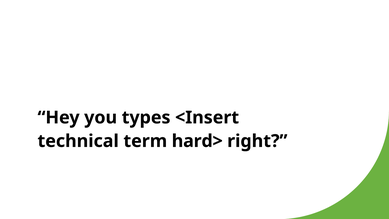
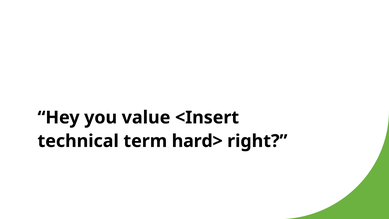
types: types -> value
